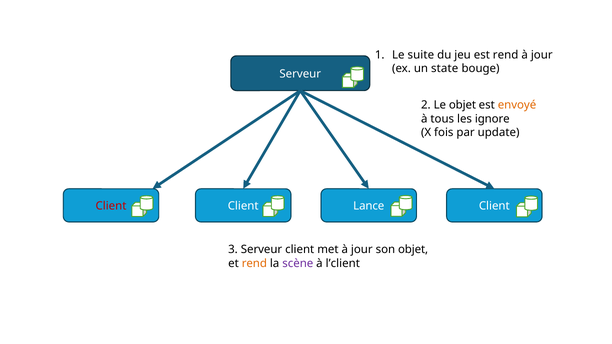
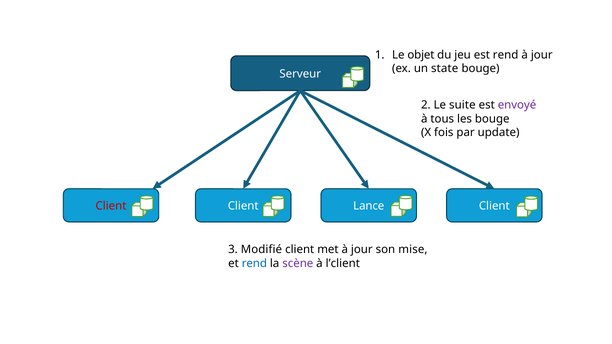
suite: suite -> objet
Le objet: objet -> suite
envoyé colour: orange -> purple
les ignore: ignore -> bouge
3 Serveur: Serveur -> Modifié
son objet: objet -> mise
rend at (254, 264) colour: orange -> blue
